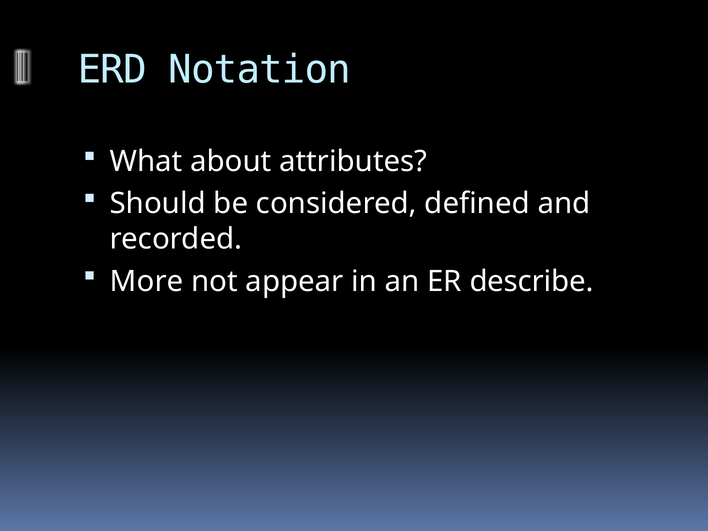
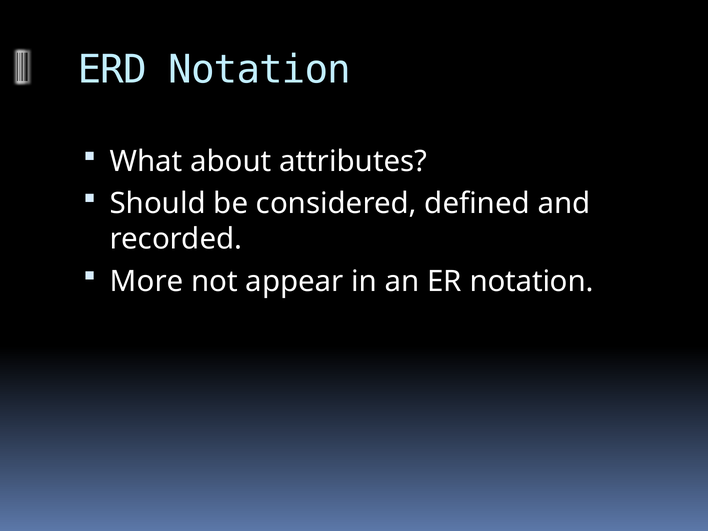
ER describe: describe -> notation
